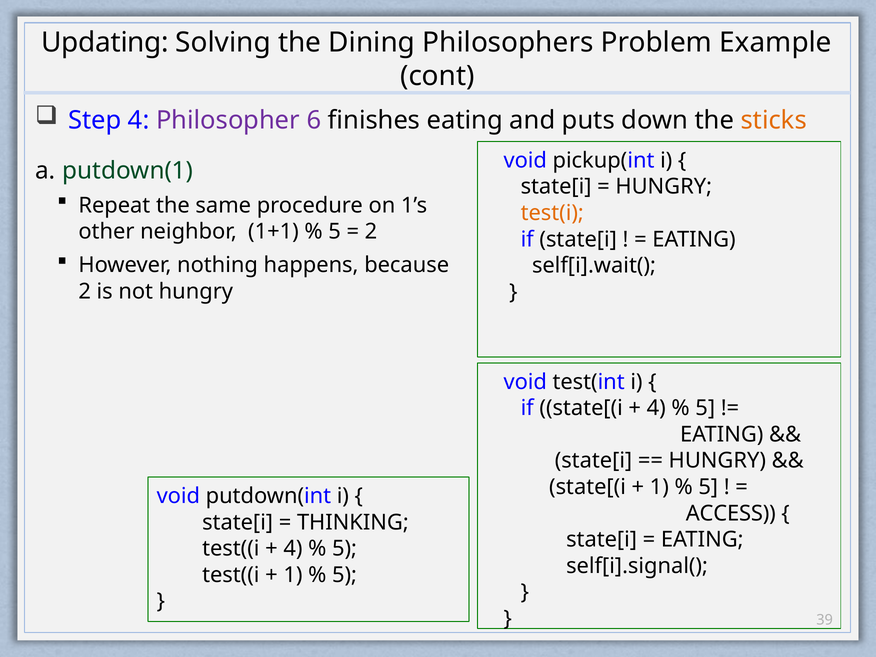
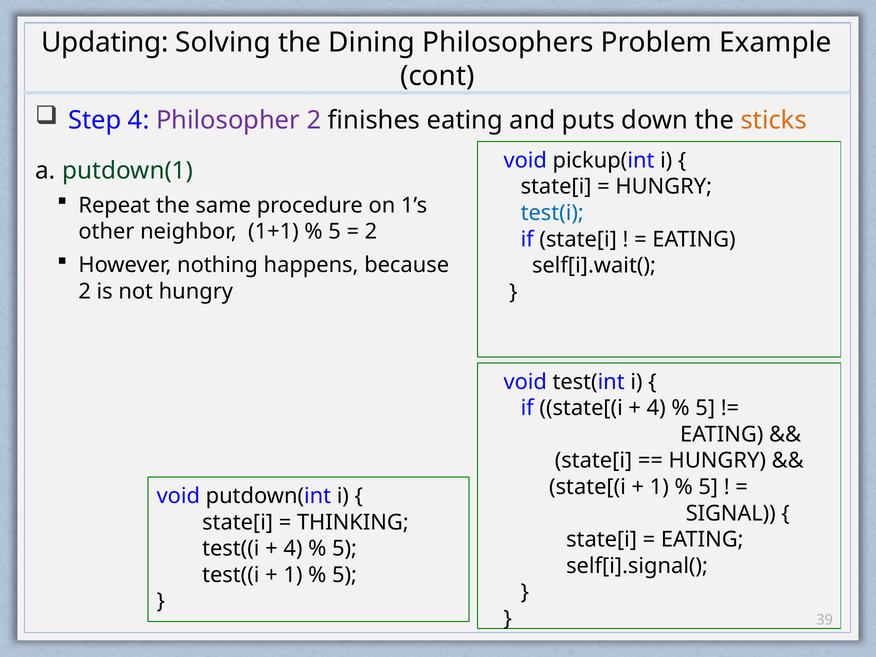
Philosopher 6: 6 -> 2
test(i colour: orange -> blue
ACCESS: ACCESS -> SIGNAL
